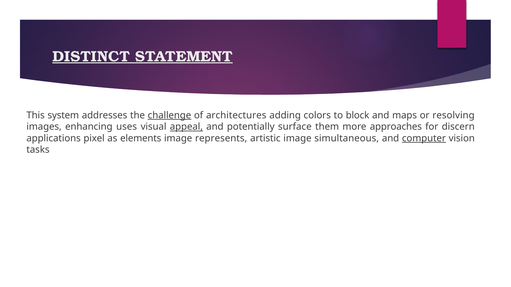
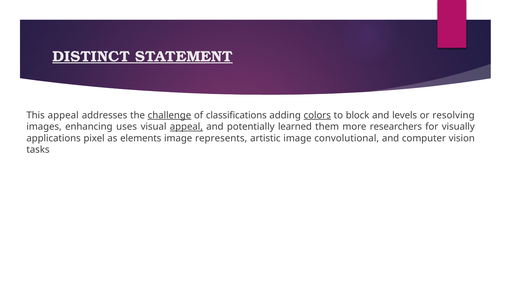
This system: system -> appeal
architectures: architectures -> classifications
colors underline: none -> present
maps: maps -> levels
surface: surface -> learned
approaches: approaches -> researchers
discern: discern -> visually
simultaneous: simultaneous -> convolutional
computer underline: present -> none
